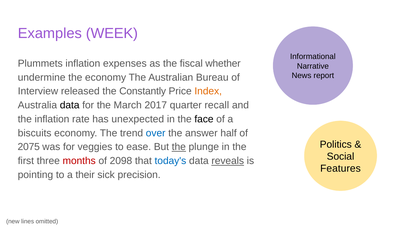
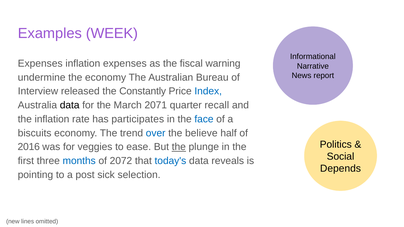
Plummets at (40, 64): Plummets -> Expenses
whether: whether -> warning
Index colour: orange -> blue
2017: 2017 -> 2071
unexpected: unexpected -> participates
face colour: black -> blue
answer: answer -> believe
2075: 2075 -> 2016
months colour: red -> blue
2098: 2098 -> 2072
reveals underline: present -> none
Features: Features -> Depends
their: their -> post
precision: precision -> selection
